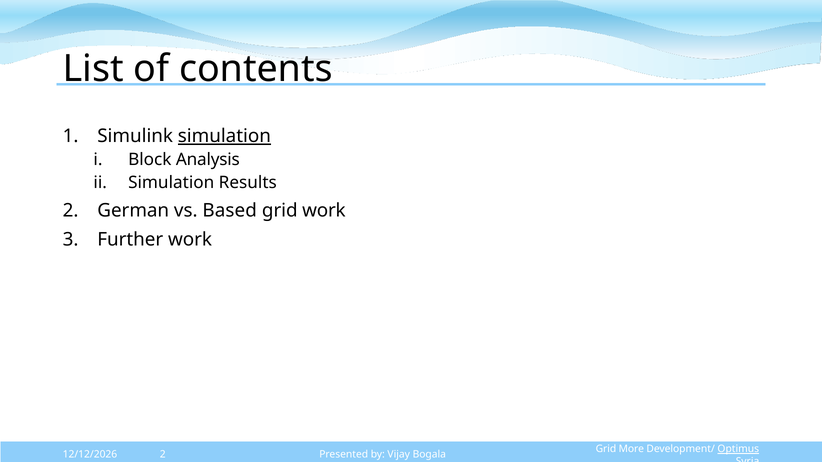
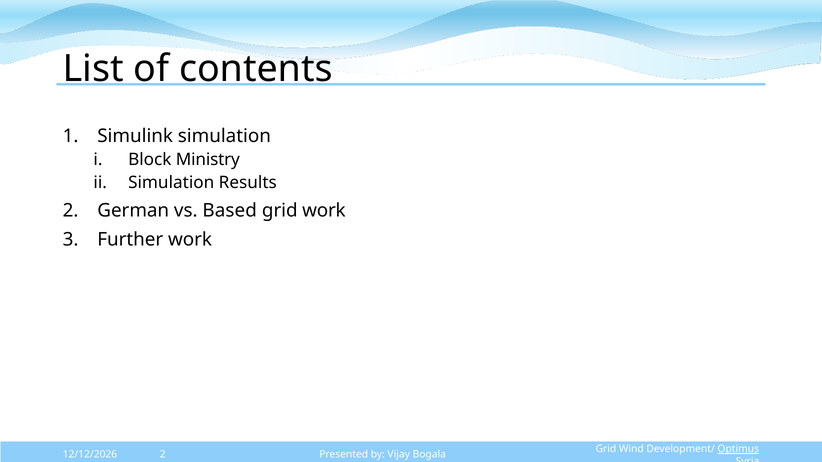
simulation at (224, 136) underline: present -> none
Analysis: Analysis -> Ministry
More: More -> Wind
